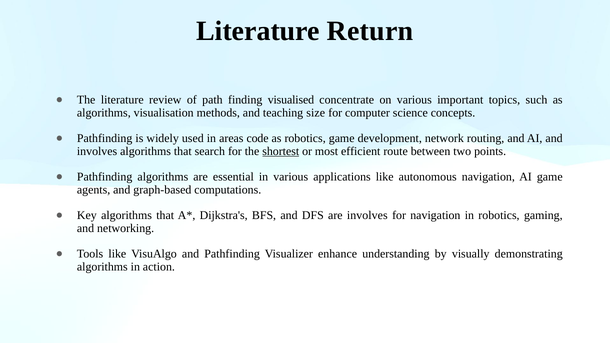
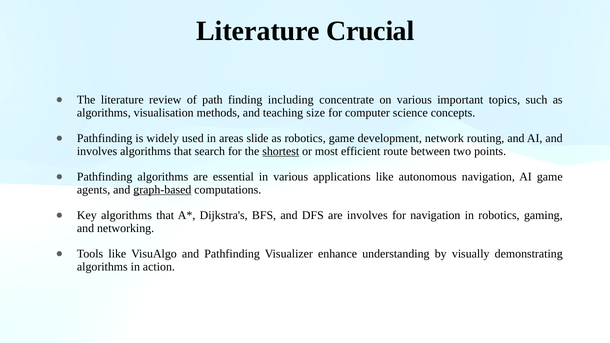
Return: Return -> Crucial
visualised: visualised -> including
code: code -> slide
graph-based underline: none -> present
